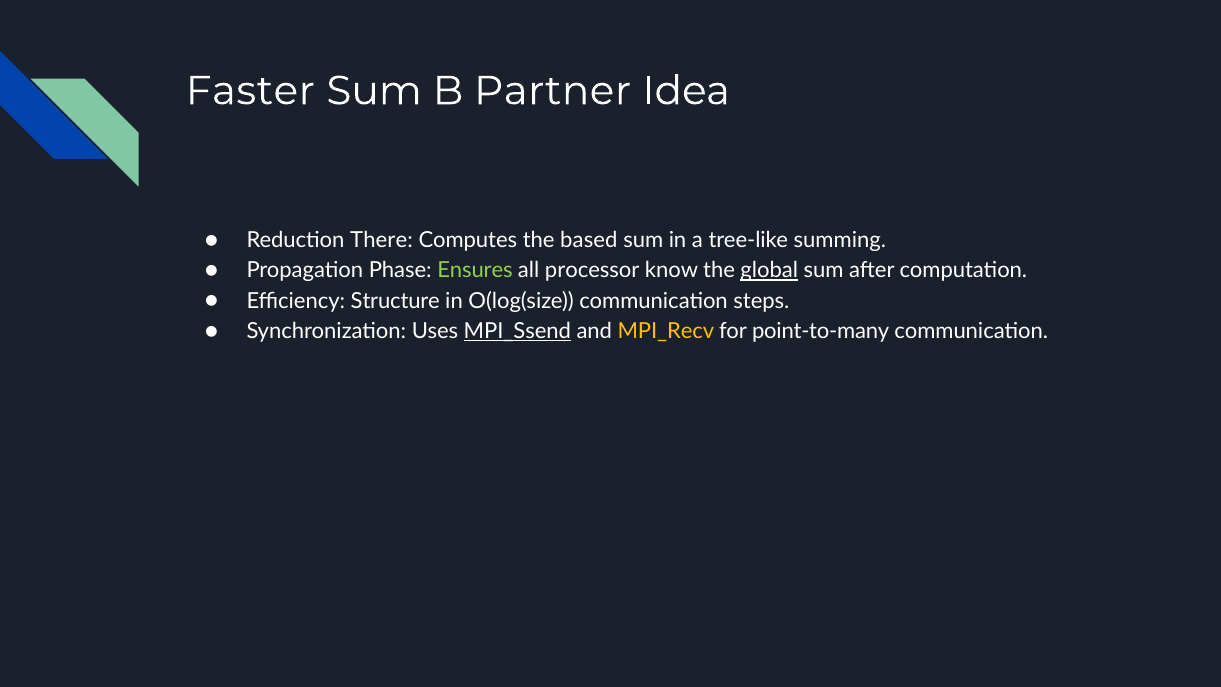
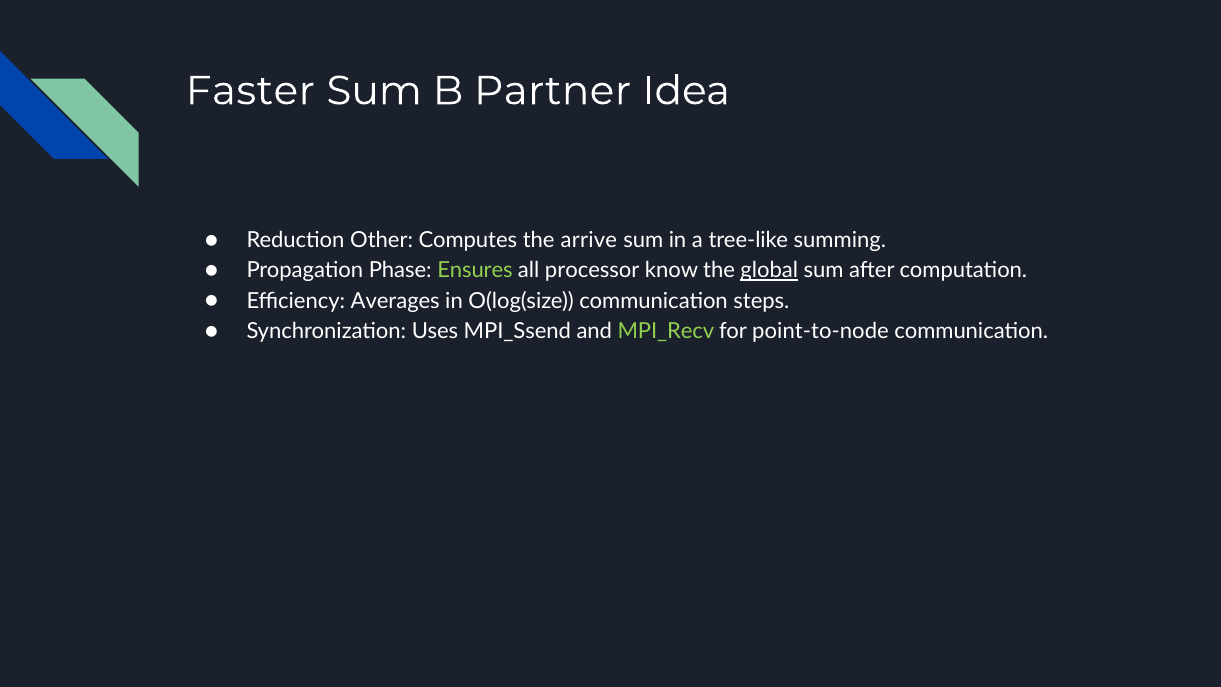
There: There -> Other
based: based -> arrive
Structure: Structure -> Averages
MPI_Ssend underline: present -> none
MPI_Recv colour: yellow -> light green
point-to-many: point-to-many -> point-to-node
